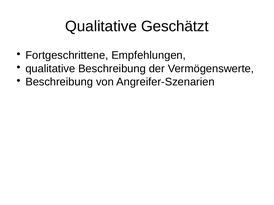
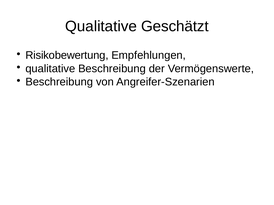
Fortgeschrittene: Fortgeschrittene -> Risikobewertung
